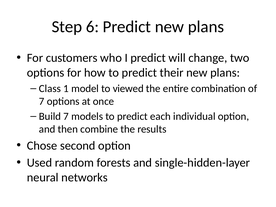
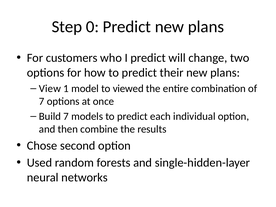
6: 6 -> 0
Class: Class -> View
